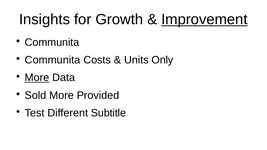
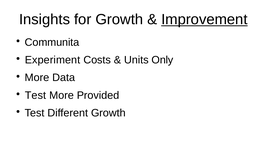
Communita at (53, 60): Communita -> Experiment
More at (37, 78) underline: present -> none
Sold at (36, 95): Sold -> Test
Different Subtitle: Subtitle -> Growth
